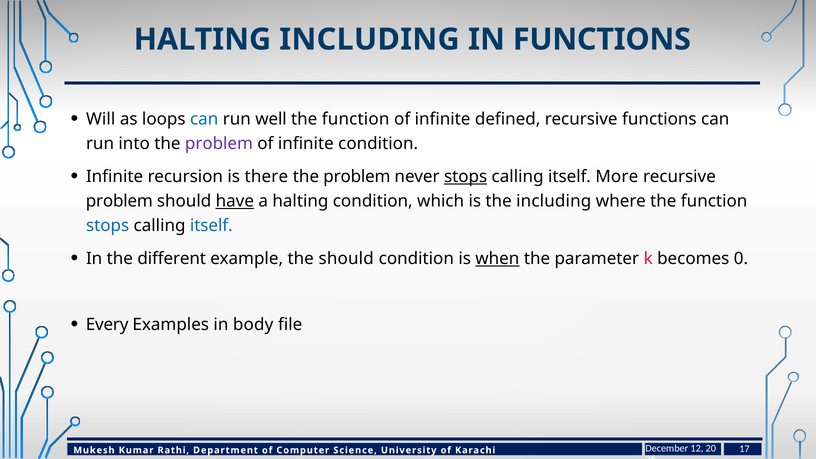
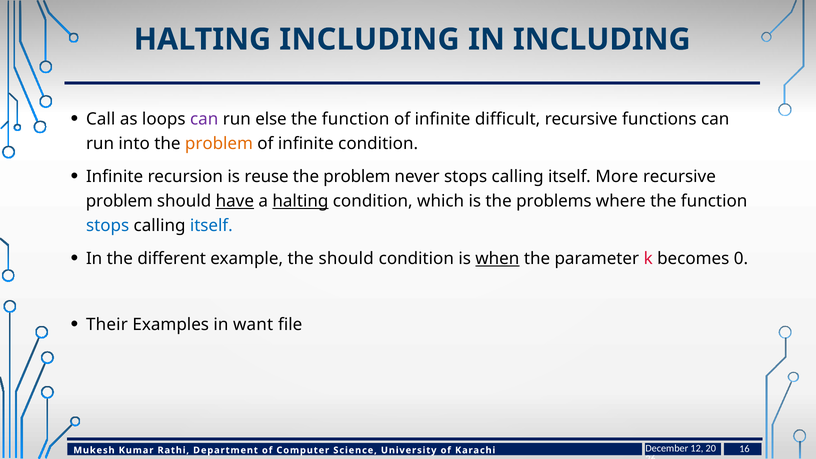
IN FUNCTIONS: FUNCTIONS -> INCLUDING
Will: Will -> Call
can at (204, 119) colour: blue -> purple
well: well -> else
defined: defined -> difficult
problem at (219, 144) colour: purple -> orange
there: there -> reuse
stops at (466, 177) underline: present -> none
halting at (300, 201) underline: none -> present
the including: including -> problems
Every: Every -> Their
body: body -> want
17: 17 -> 16
